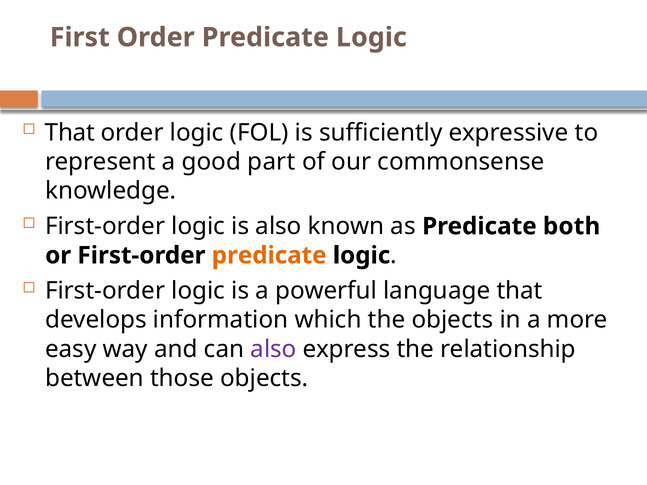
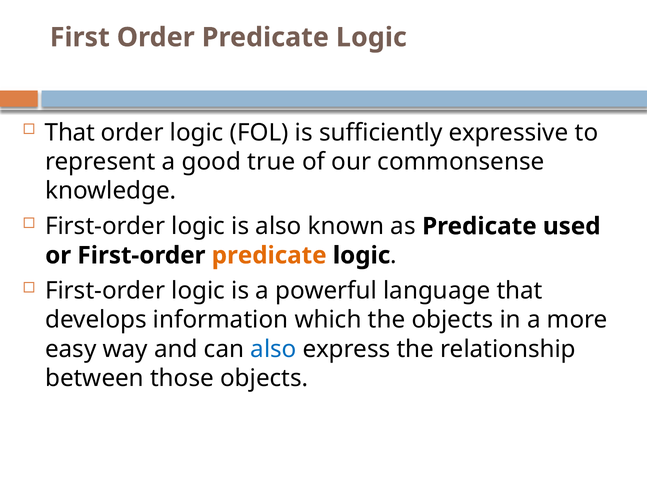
part: part -> true
both: both -> used
also at (273, 349) colour: purple -> blue
